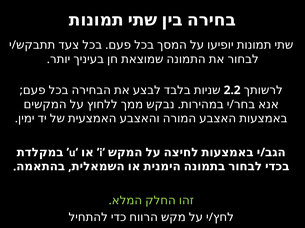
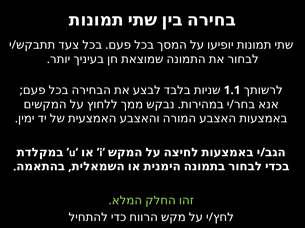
2.2: 2.2 -> 1.1
